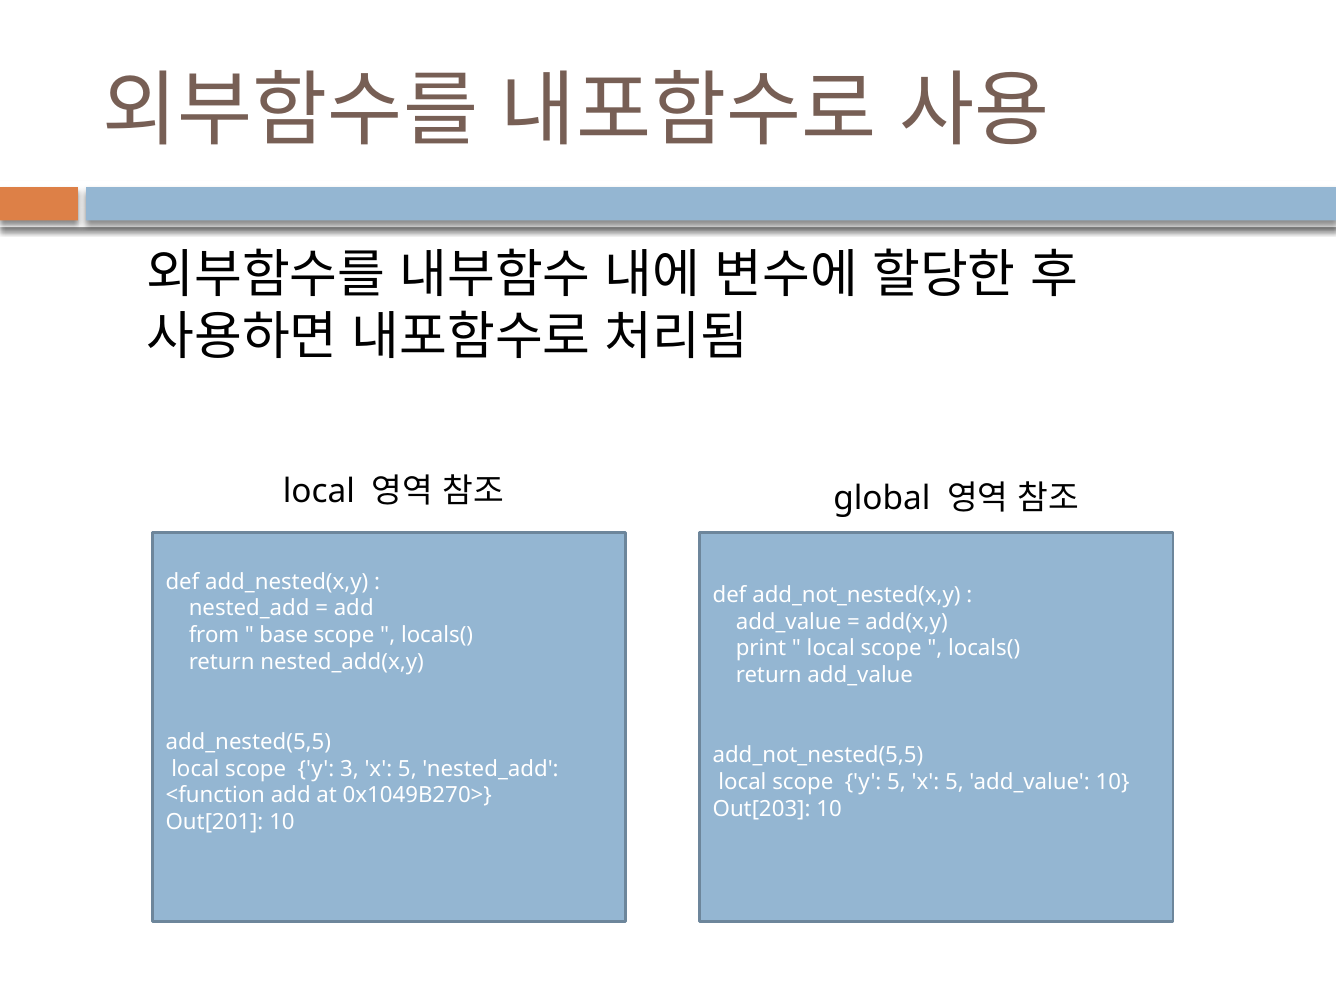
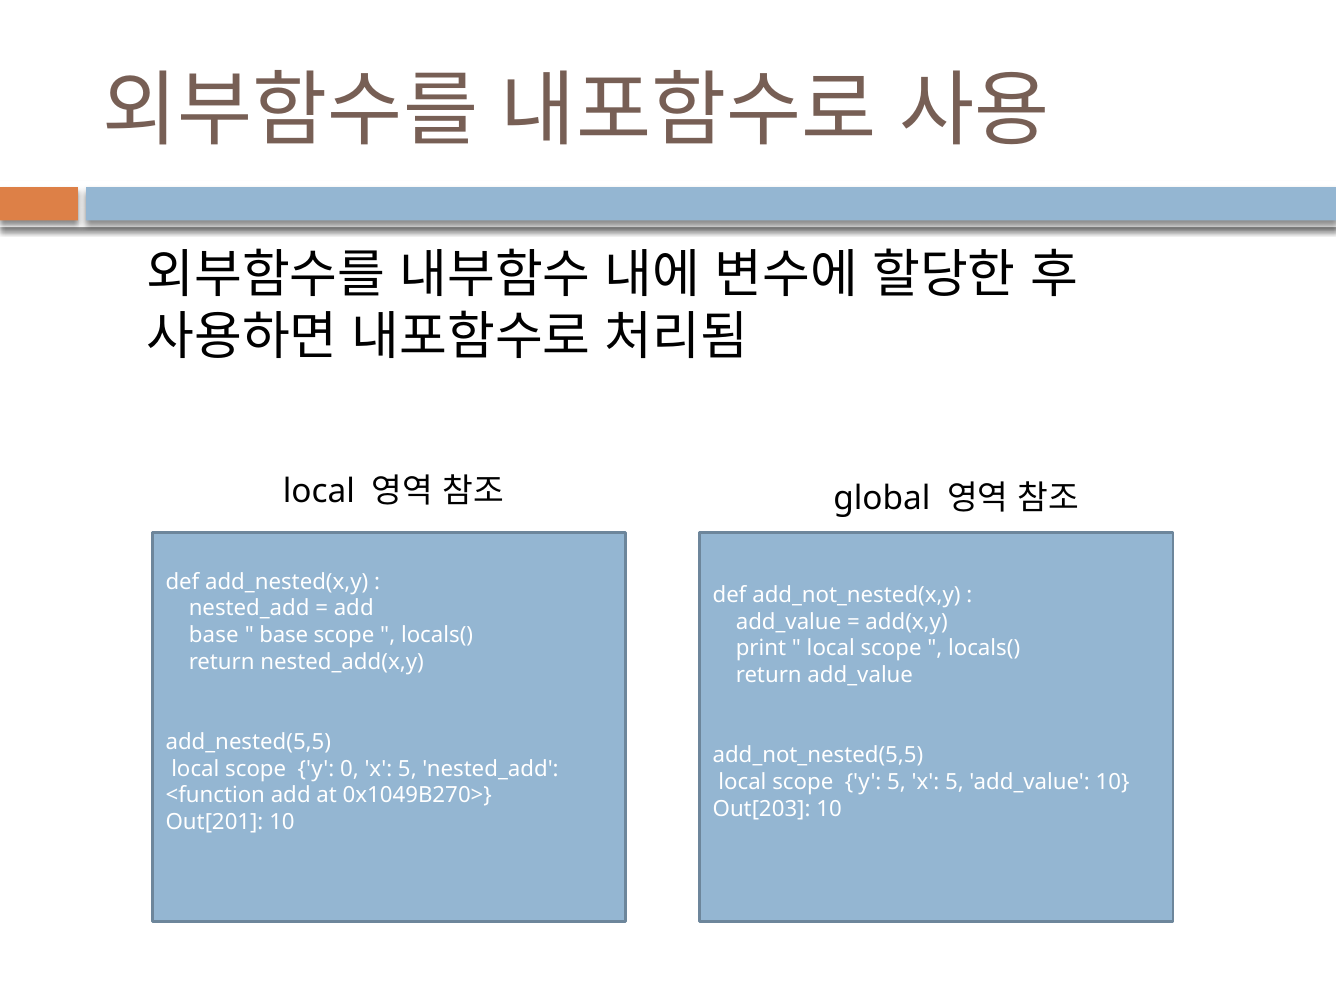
from at (214, 635): from -> base
3: 3 -> 0
